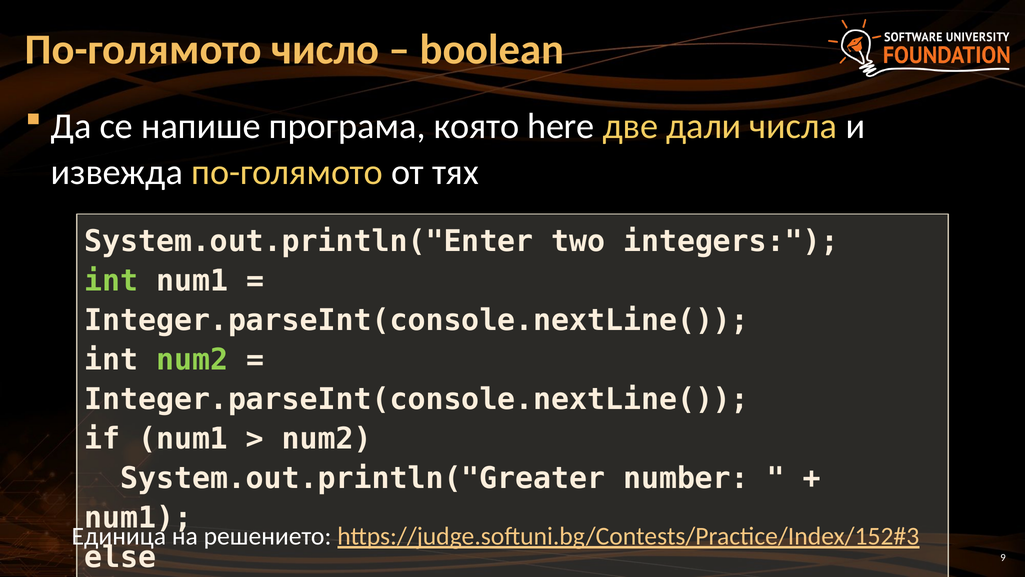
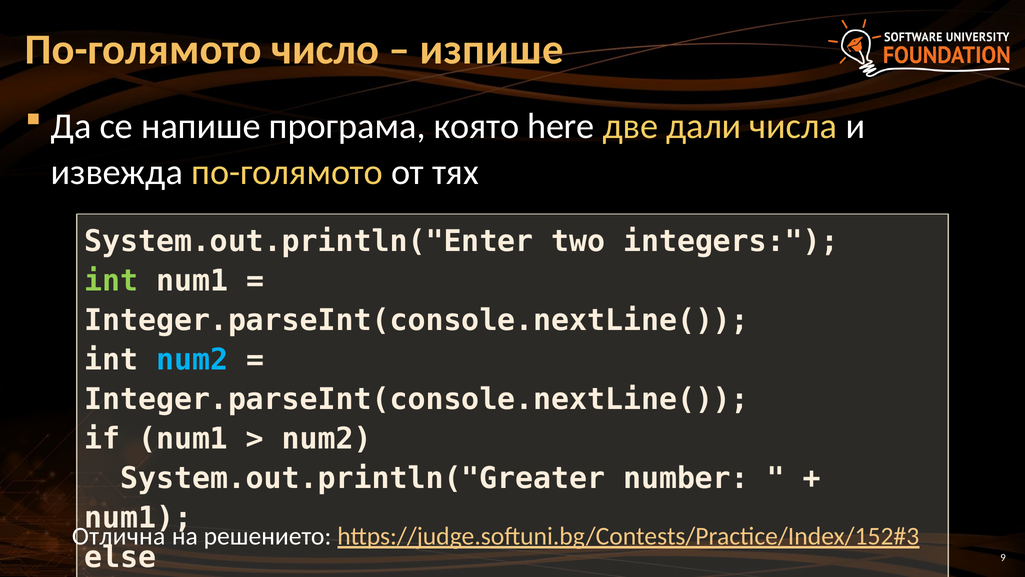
boolean: boolean -> изпише
num2 at (192, 360) colour: light green -> light blue
Единица: Единица -> Отлична
